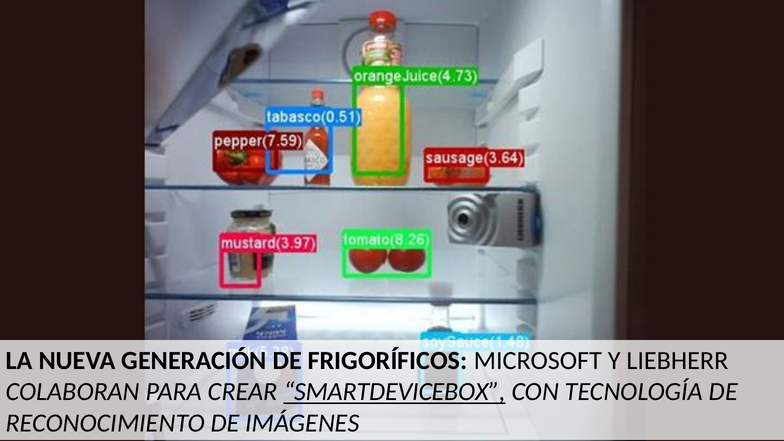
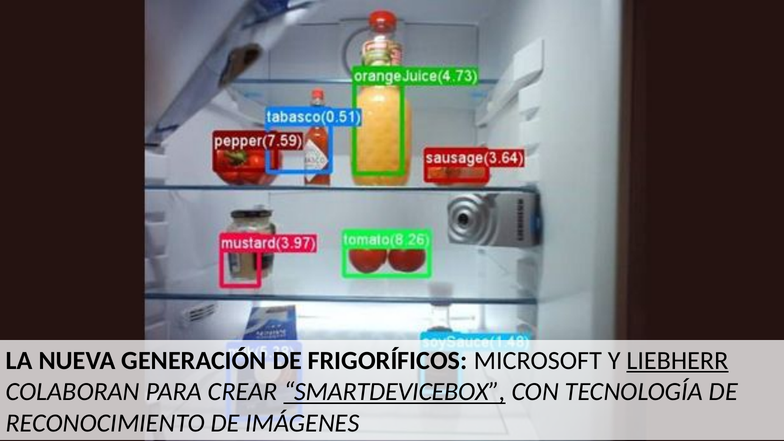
LIEBHERR underline: none -> present
